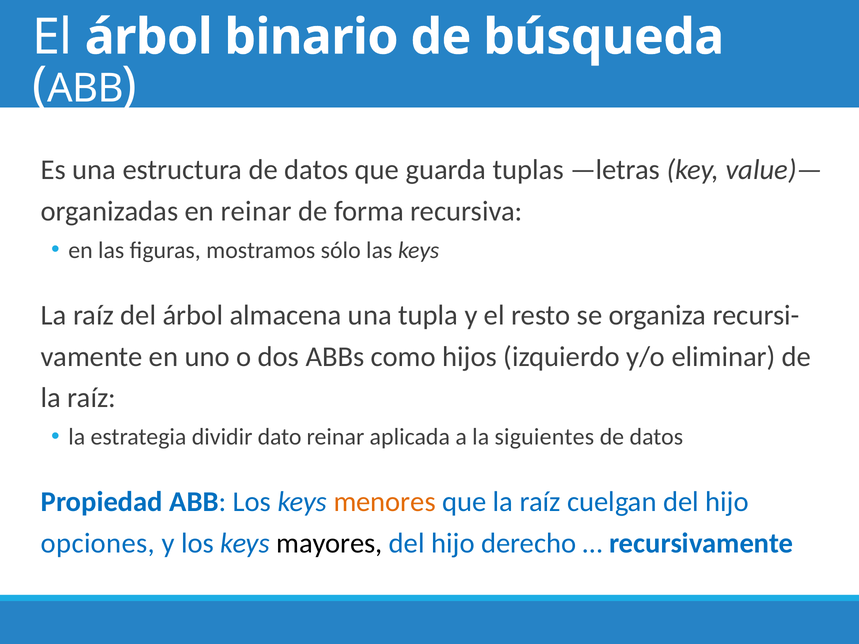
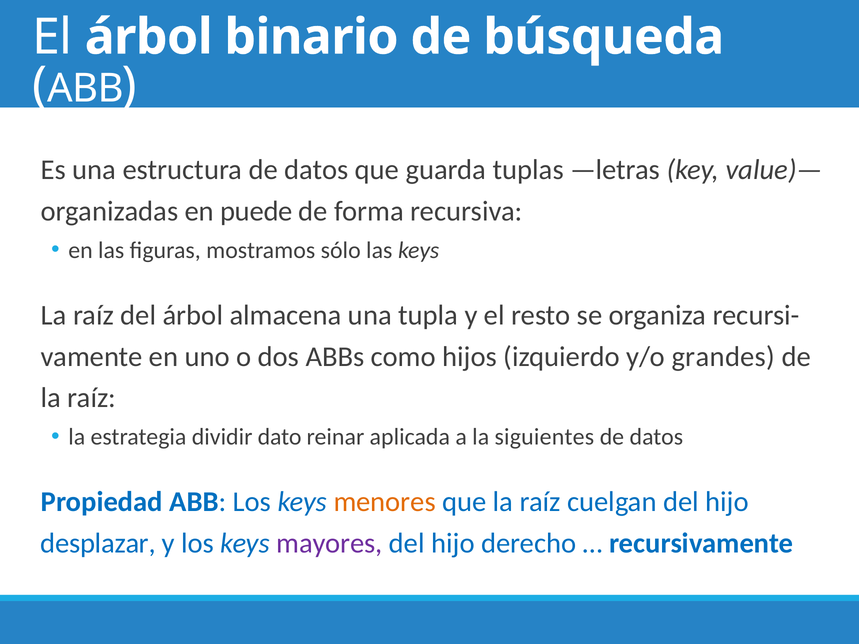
en reinar: reinar -> puede
eliminar: eliminar -> grandes
opciones: opciones -> desplazar
mayores colour: black -> purple
